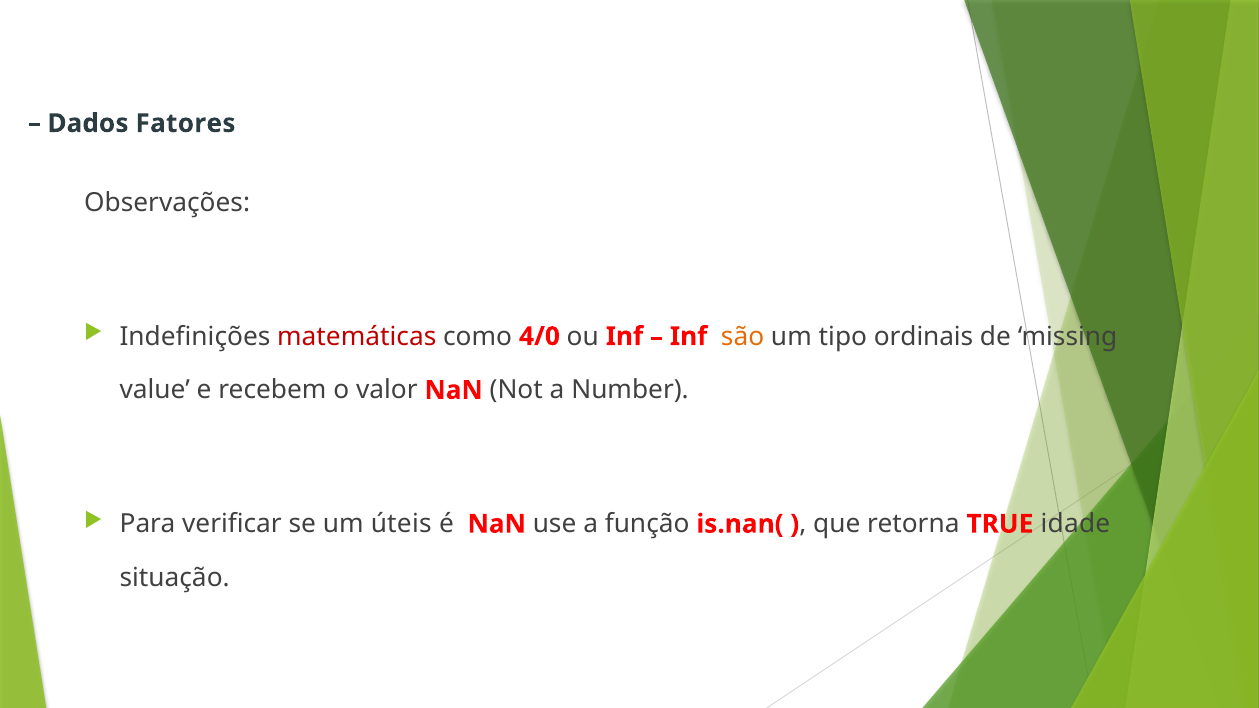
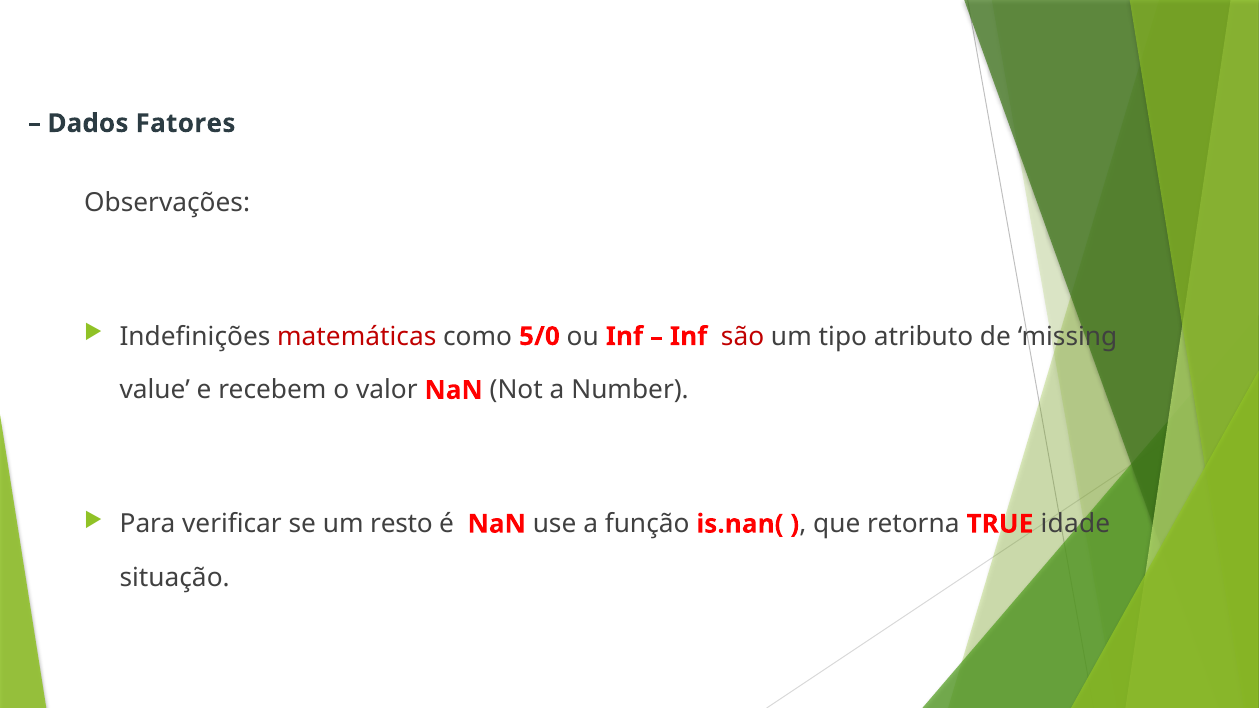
4/0: 4/0 -> 5/0
são colour: orange -> red
ordinais: ordinais -> atributo
úteis: úteis -> resto
